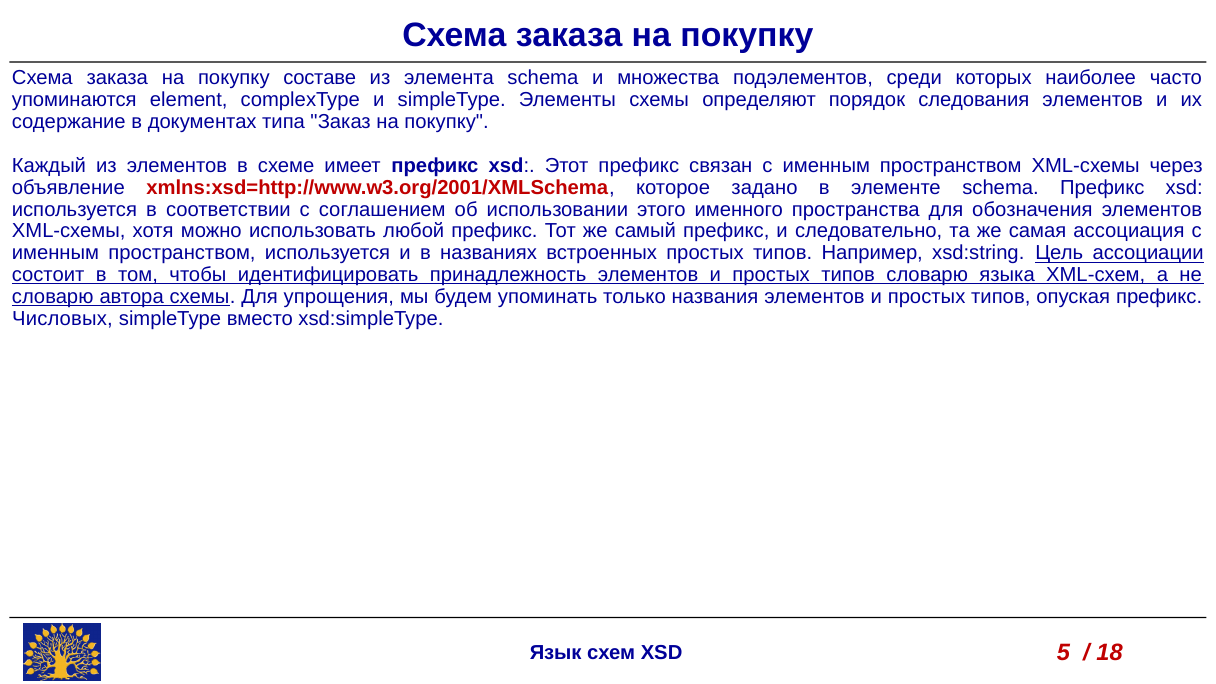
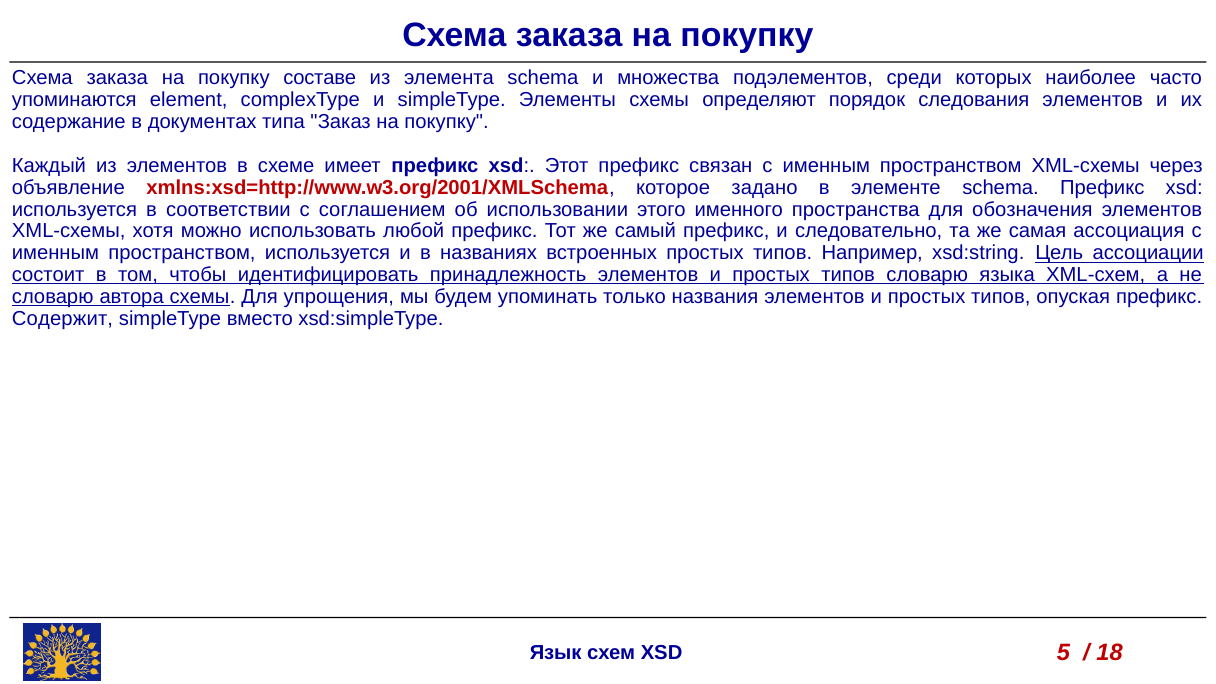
Числовых: Числовых -> Содержит
